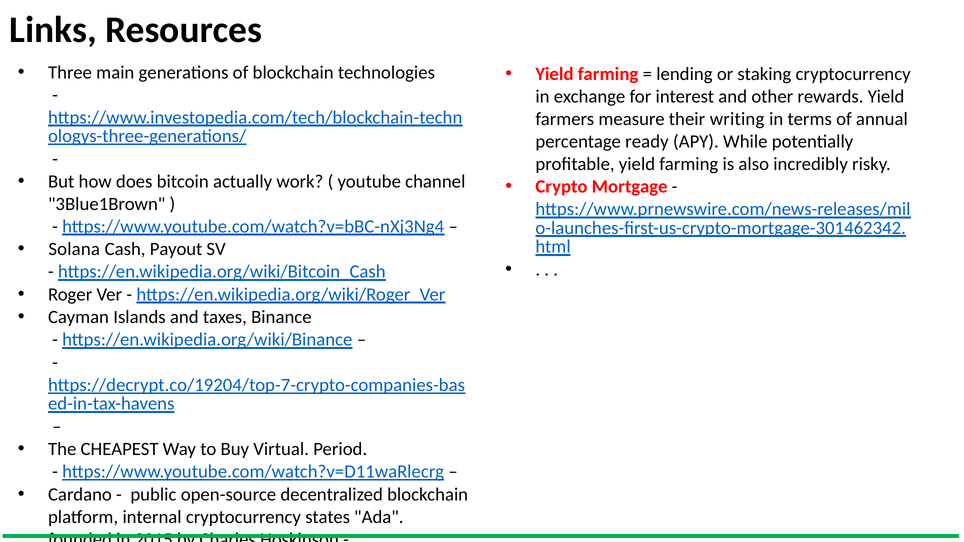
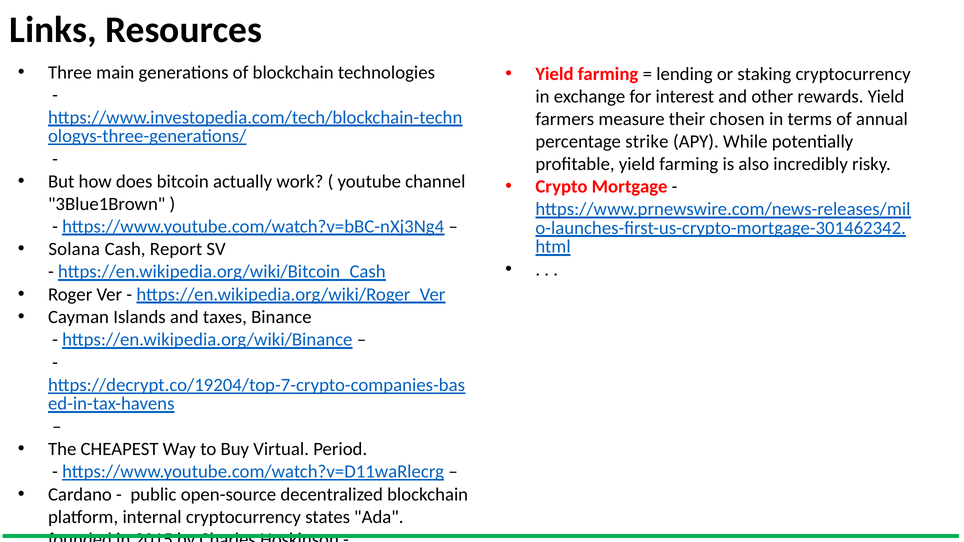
writing: writing -> chosen
ready: ready -> strike
Payout: Payout -> Report
